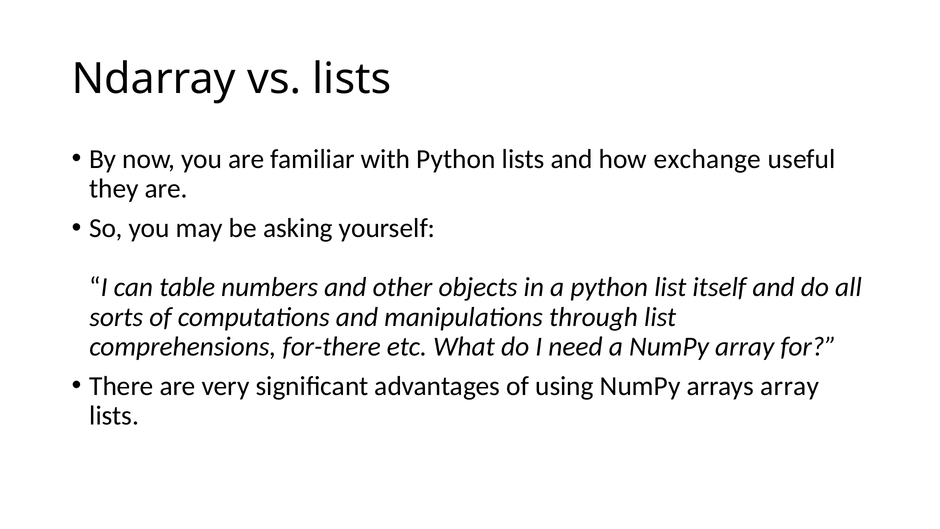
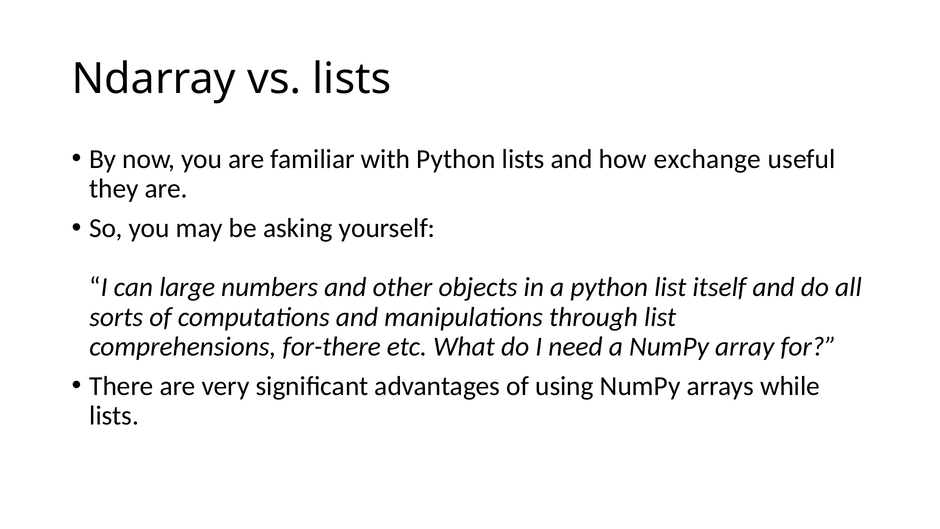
table: table -> large
arrays array: array -> while
